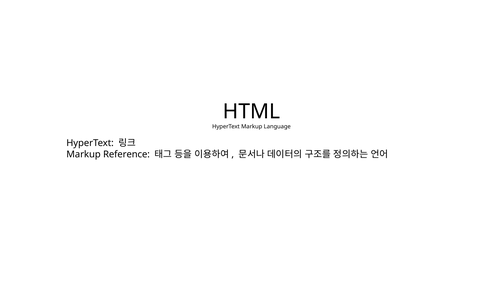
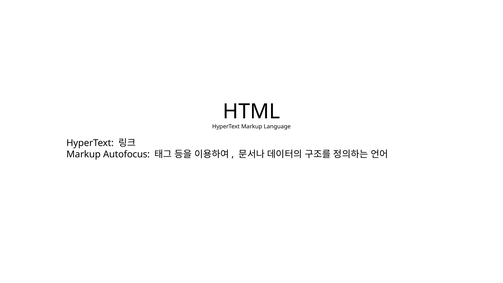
Reference: Reference -> Autofocus
